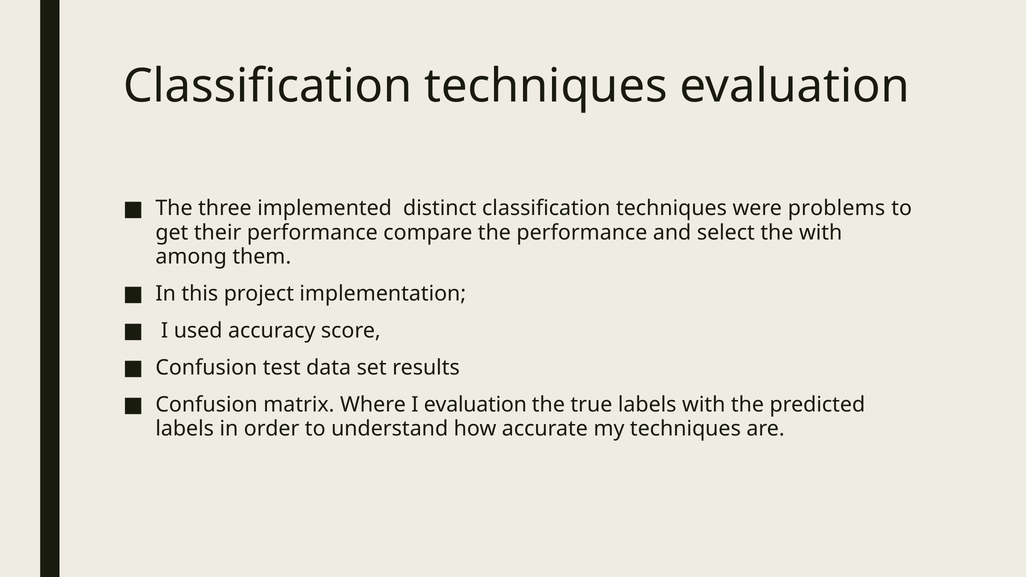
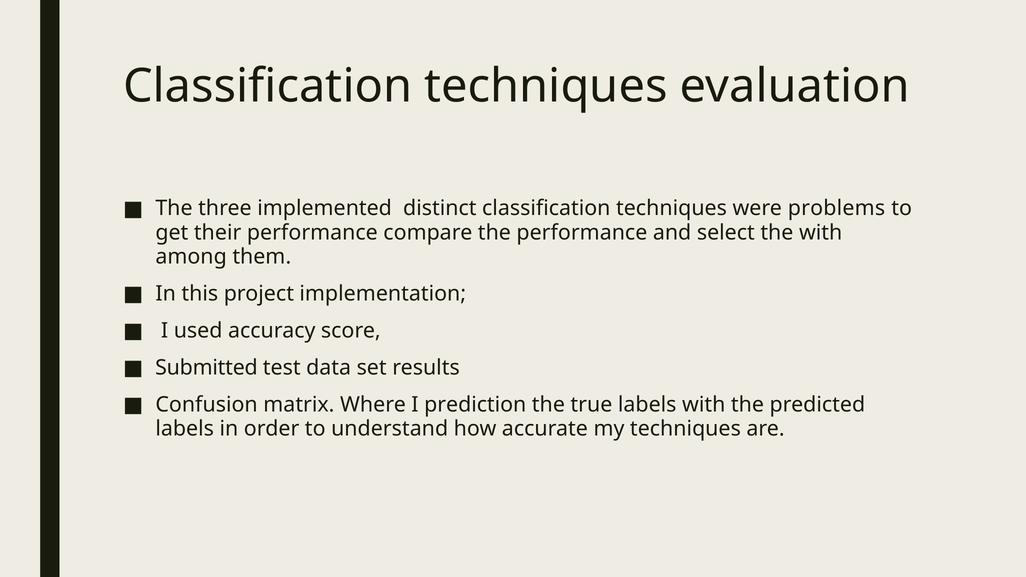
Confusion at (206, 368): Confusion -> Submitted
I evaluation: evaluation -> prediction
